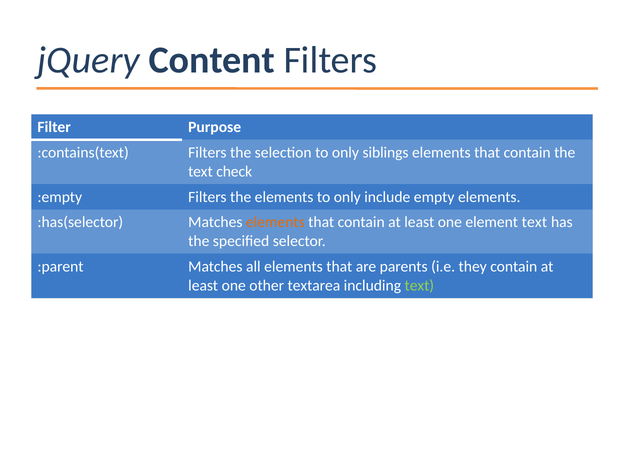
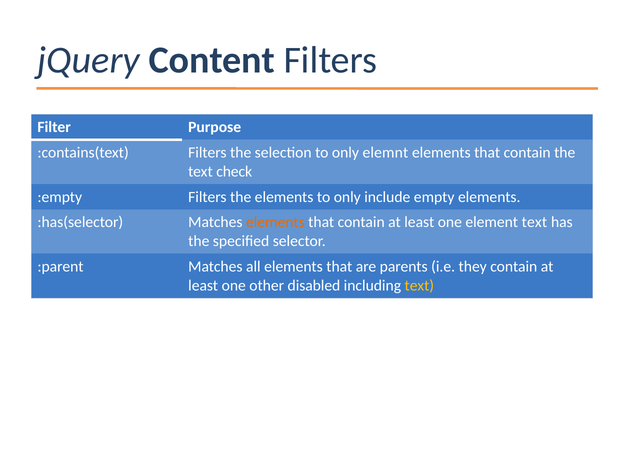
siblings: siblings -> elemnt
textarea: textarea -> disabled
text at (419, 286) colour: light green -> yellow
